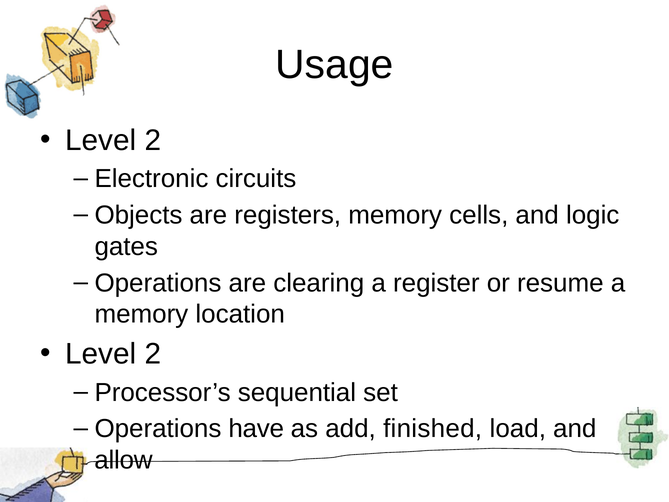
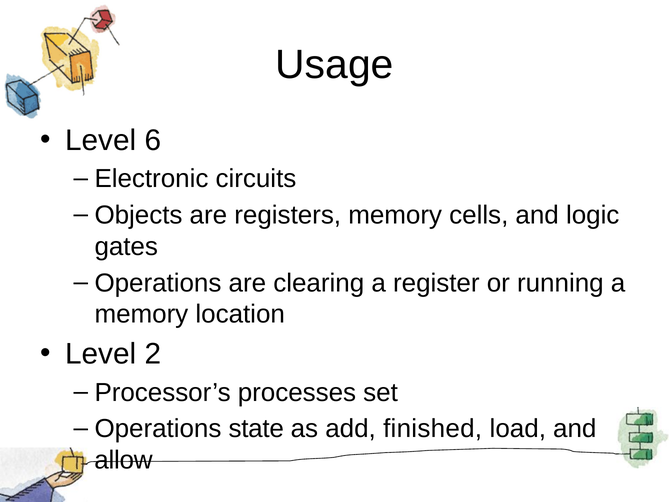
2 at (153, 140): 2 -> 6
resume: resume -> running
sequential: sequential -> processes
have: have -> state
